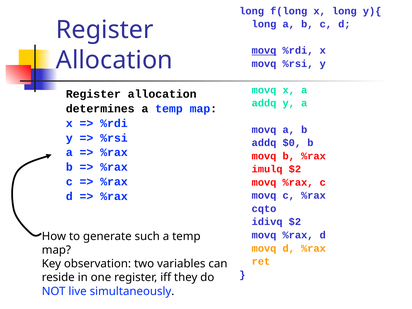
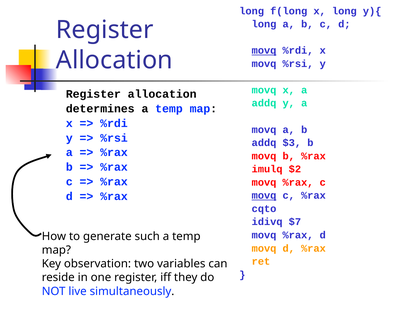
$0: $0 -> $3
movq at (264, 196) underline: none -> present
idivq $2: $2 -> $7
